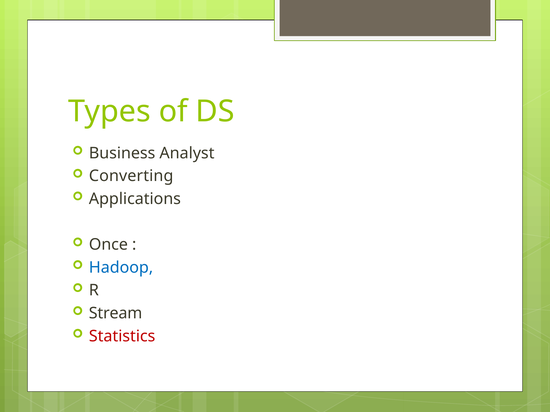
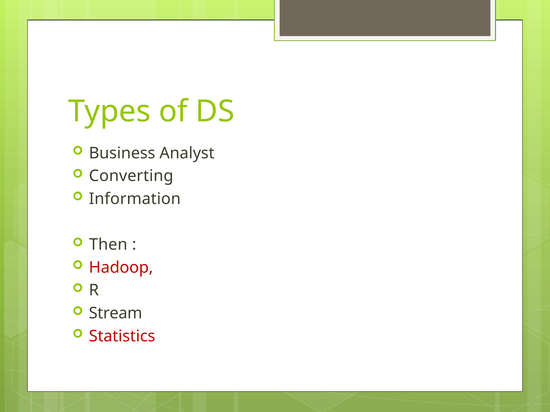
Applications: Applications -> Information
Once: Once -> Then
Hadoop colour: blue -> red
